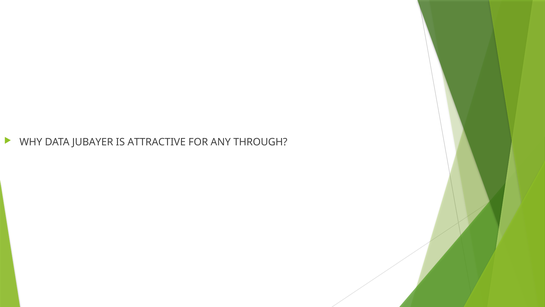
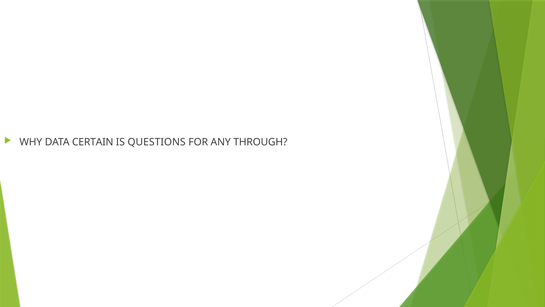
JUBAYER: JUBAYER -> CERTAIN
ATTRACTIVE: ATTRACTIVE -> QUESTIONS
